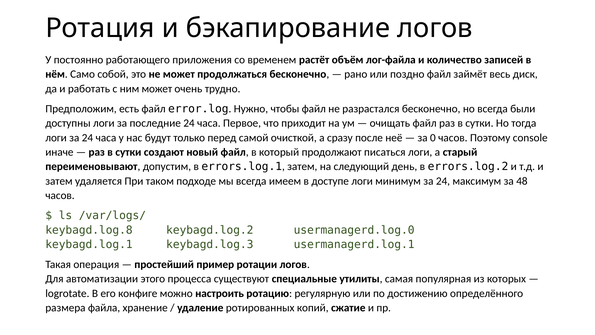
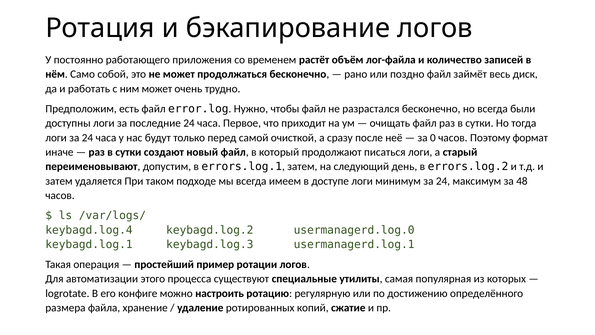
console: console -> формат
keybagd.log.8: keybagd.log.8 -> keybagd.log.4
